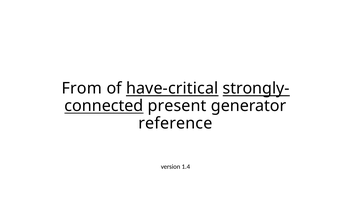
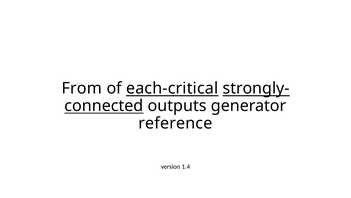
have-critical: have-critical -> each-critical
present: present -> outputs
